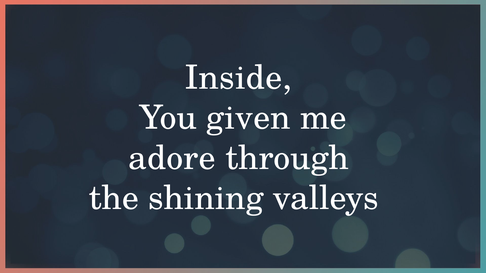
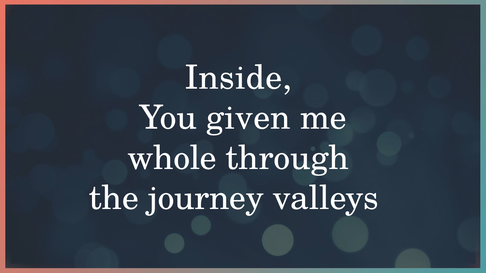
adore: adore -> whole
shining: shining -> journey
